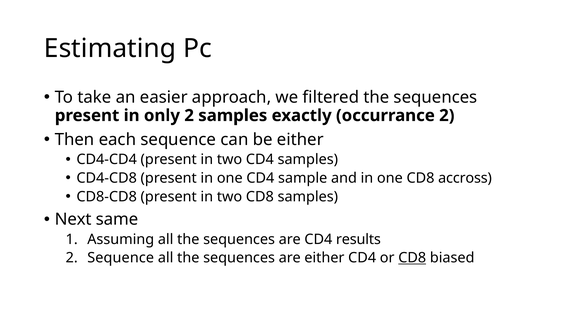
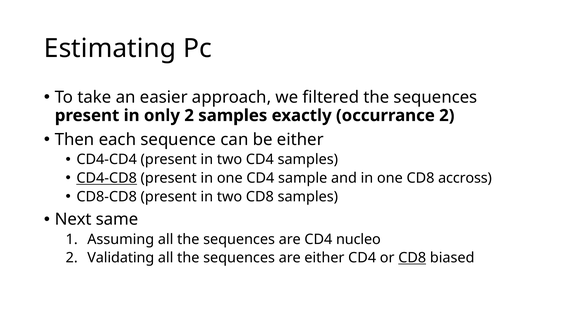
CD4-CD8 underline: none -> present
results: results -> nucleo
2 Sequence: Sequence -> Validating
